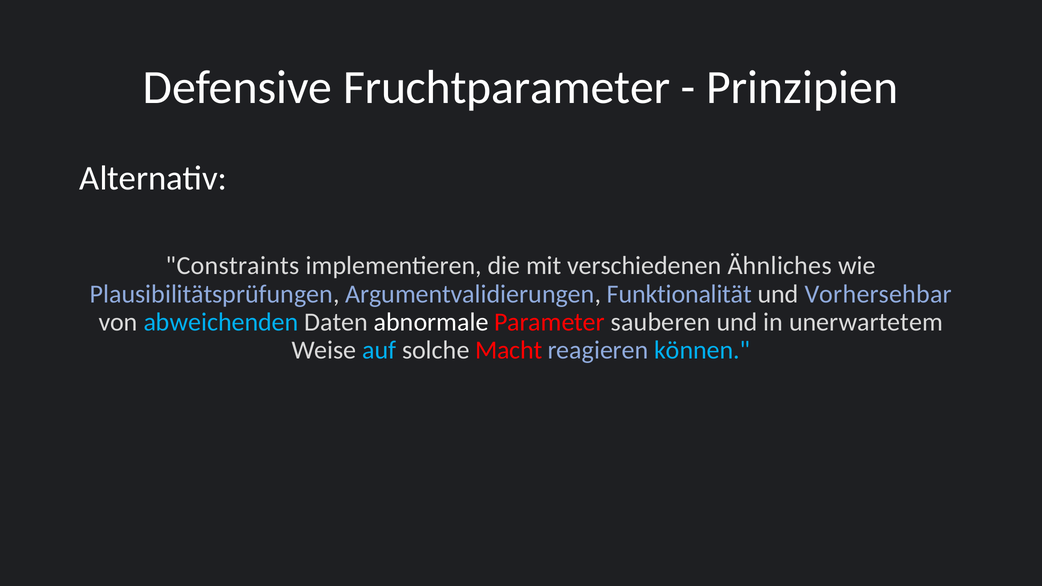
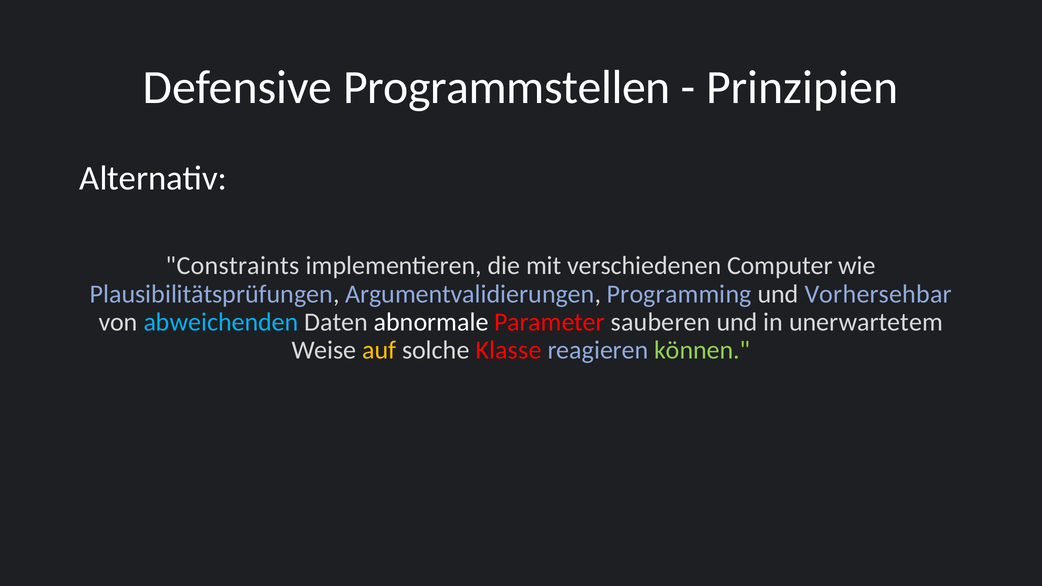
Fruchtparameter: Fruchtparameter -> Programmstellen
Ähnliches: Ähnliches -> Computer
Funktionalität: Funktionalität -> Programming
auf colour: light blue -> yellow
Macht: Macht -> Klasse
können colour: light blue -> light green
